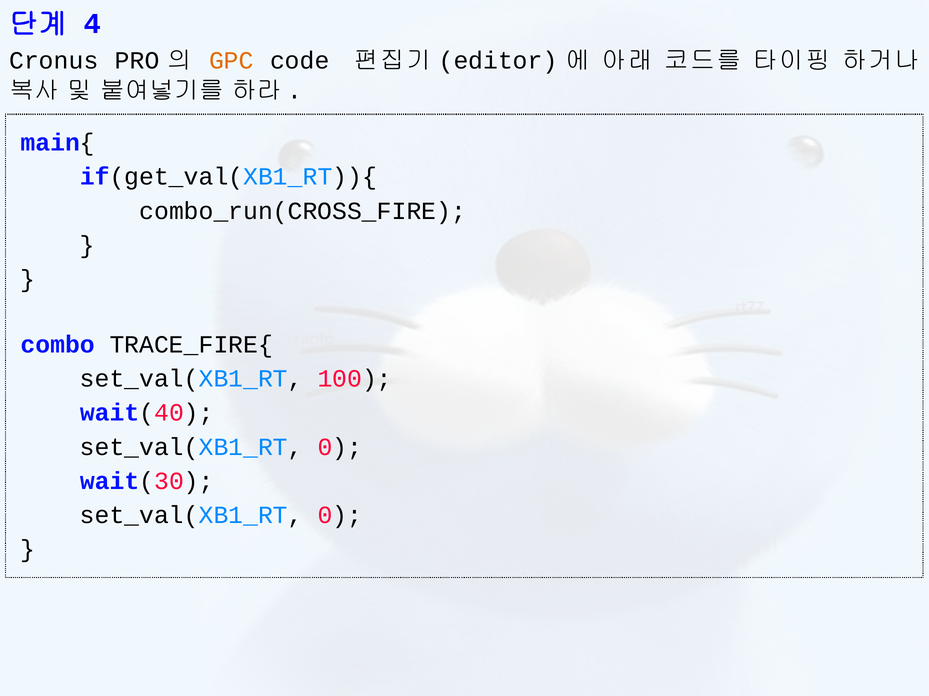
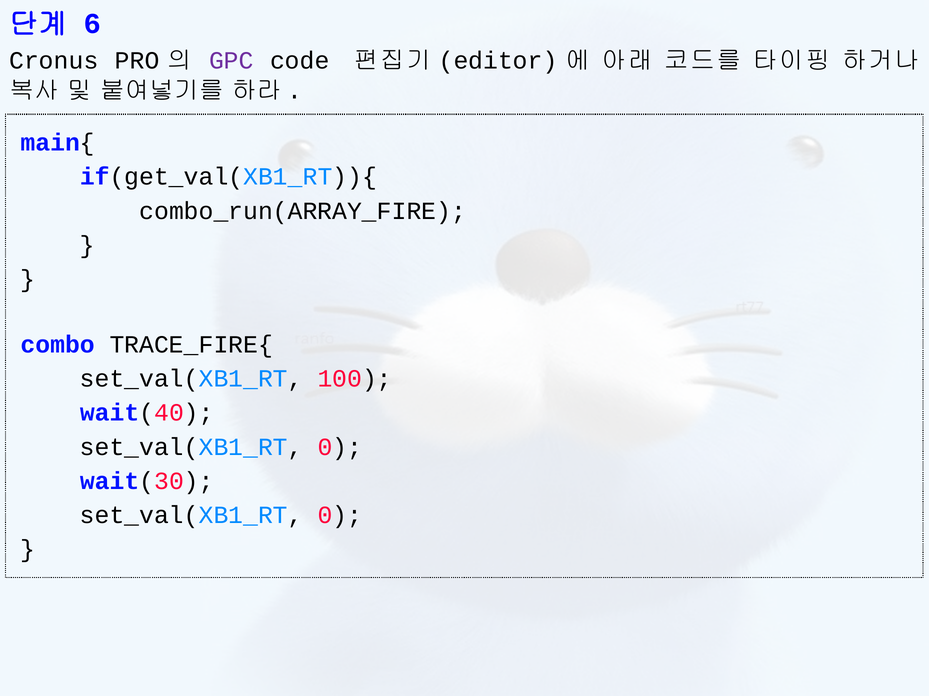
4: 4 -> 6
GPC colour: orange -> purple
combo_run(CROSS_FIRE: combo_run(CROSS_FIRE -> combo_run(ARRAY_FIRE
